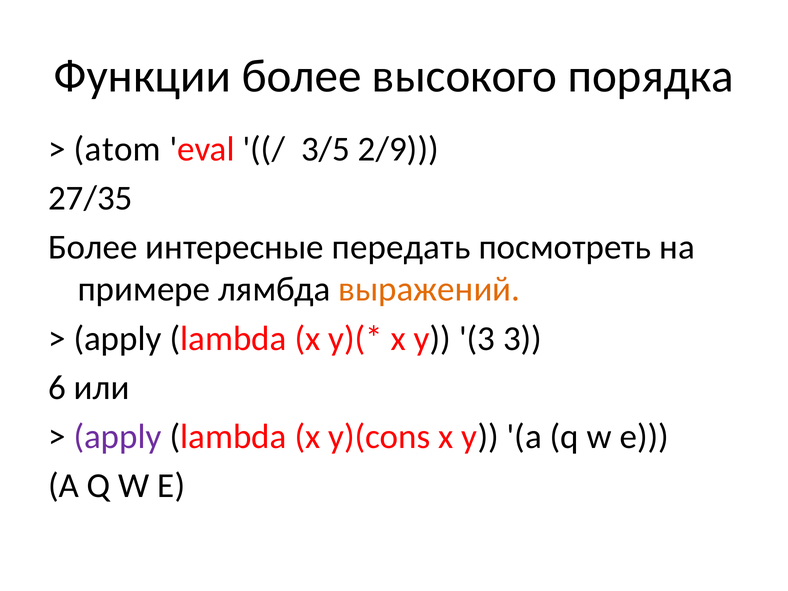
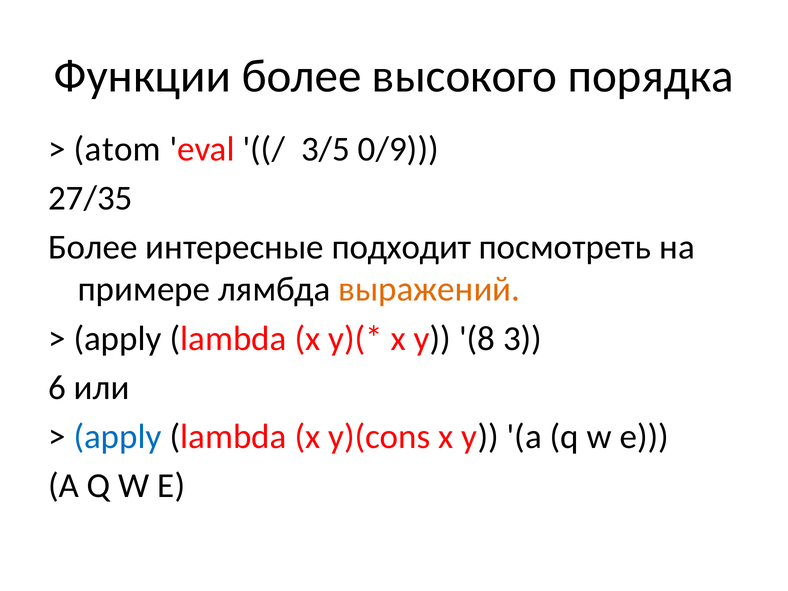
2/9: 2/9 -> 0/9
передать: передать -> подходит
y 3: 3 -> 8
apply at (118, 437) colour: purple -> blue
